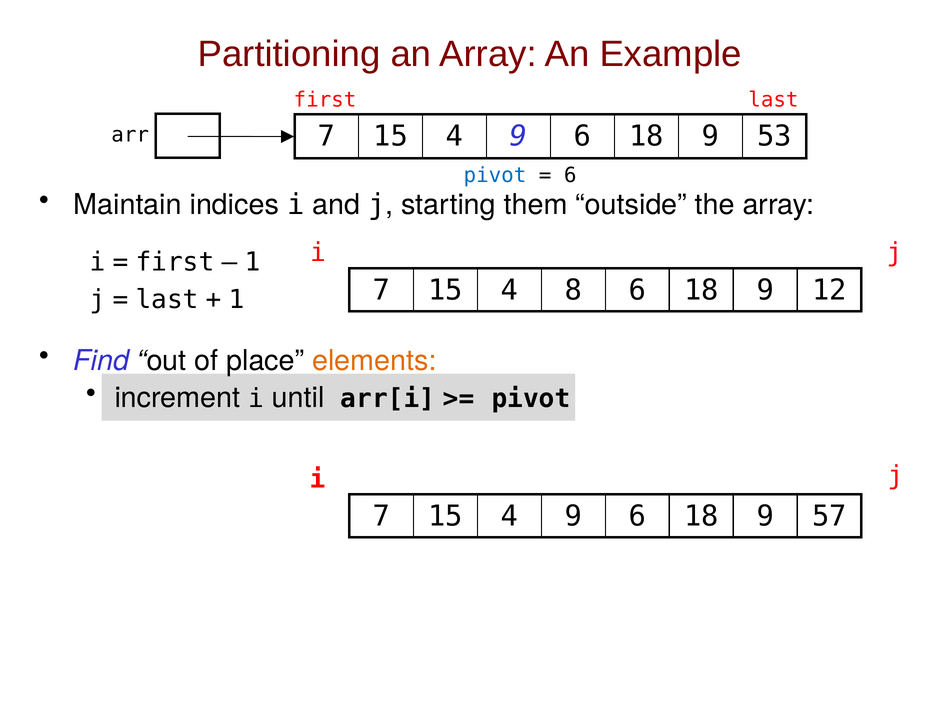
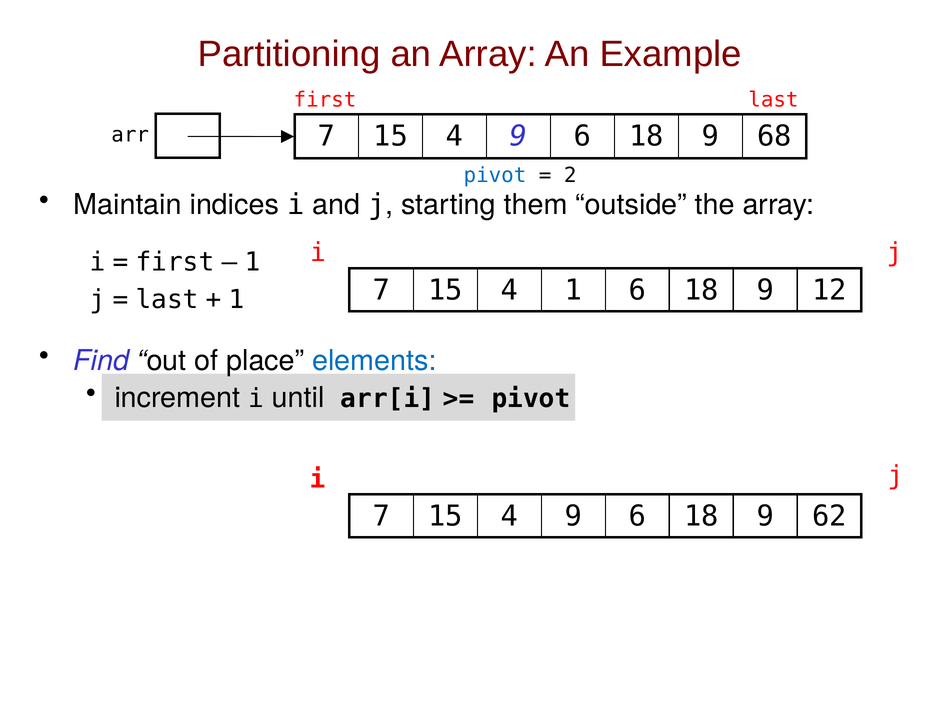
53: 53 -> 68
6 at (570, 175): 6 -> 2
4 8: 8 -> 1
elements colour: orange -> blue
57: 57 -> 62
